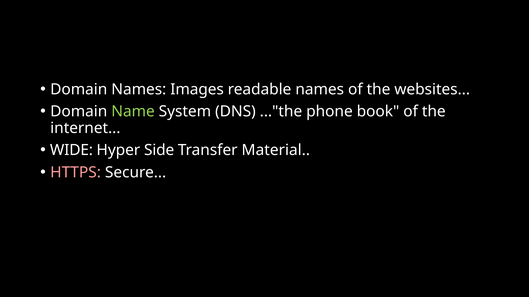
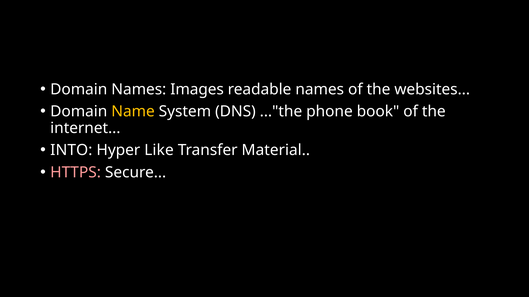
Name colour: light green -> yellow
WIDE: WIDE -> INTO
Side: Side -> Like
